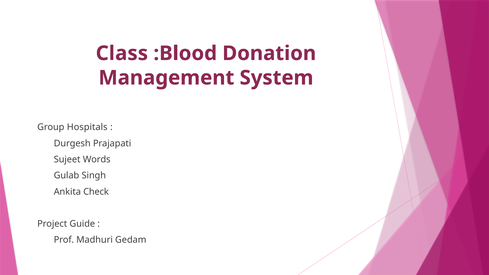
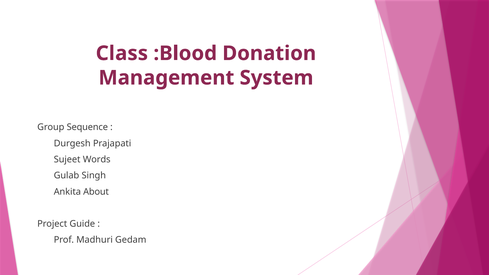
Hospitals: Hospitals -> Sequence
Check: Check -> About
